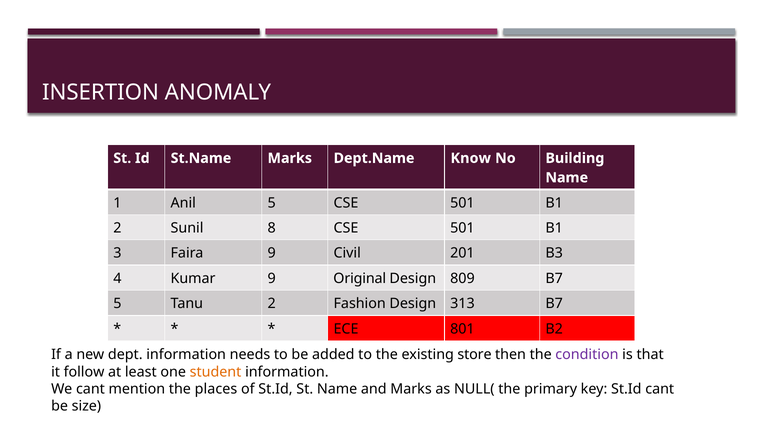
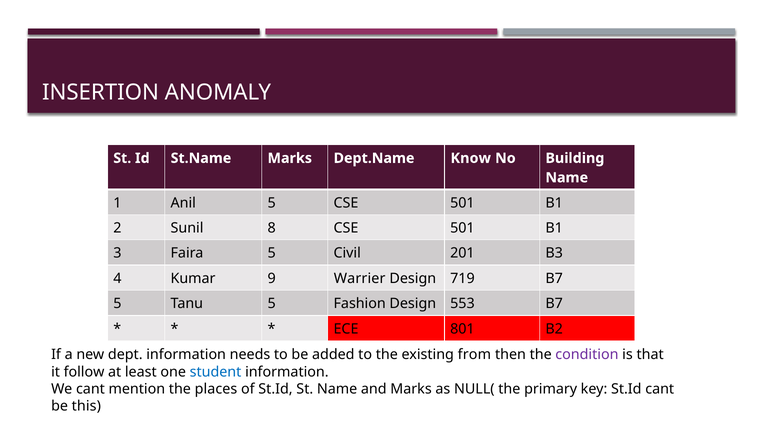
Faira 9: 9 -> 5
Original: Original -> Warrier
809: 809 -> 719
Tanu 2: 2 -> 5
313: 313 -> 553
store: store -> from
student colour: orange -> blue
size: size -> this
